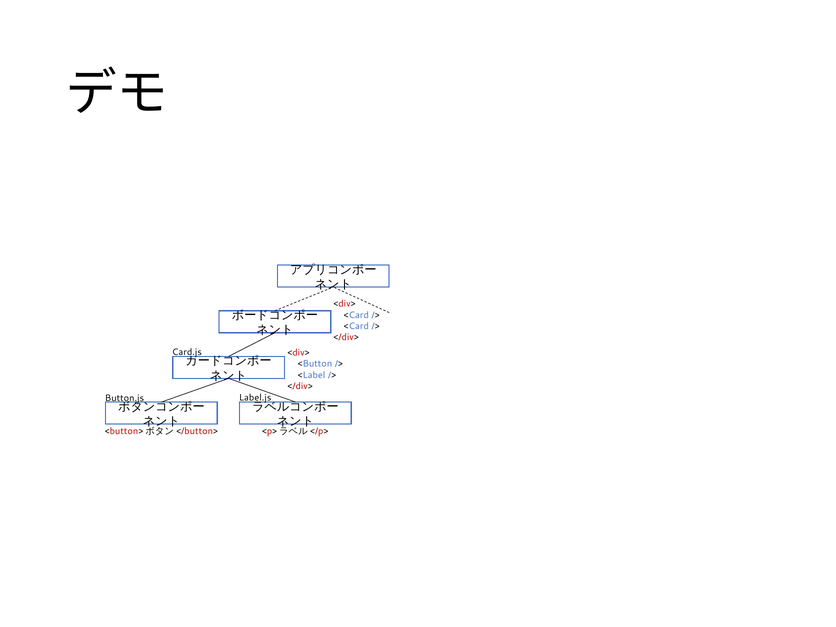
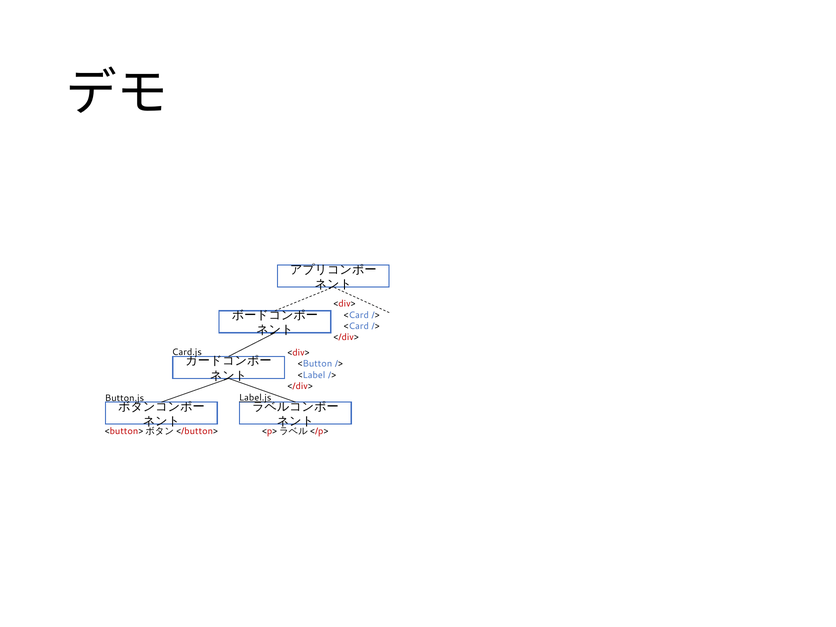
Label.js underline: none -> present
